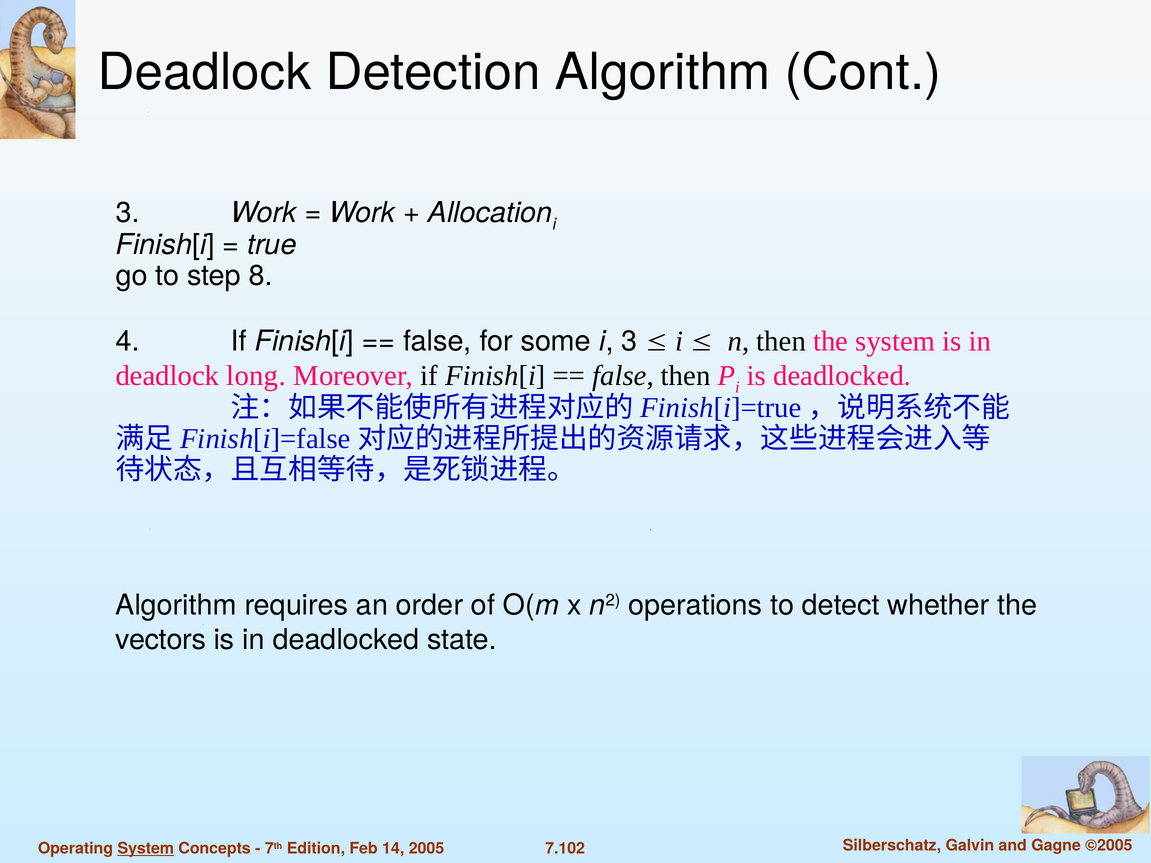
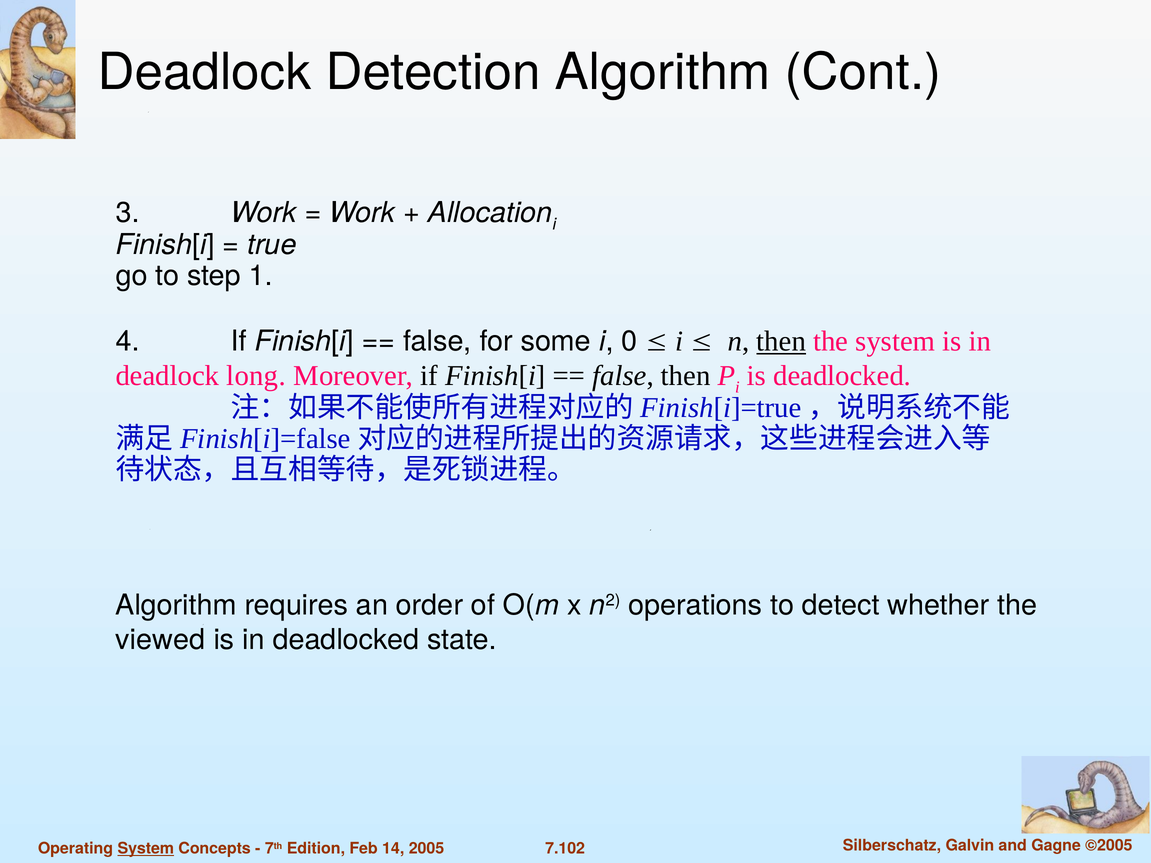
8: 8 -> 1
i 3: 3 -> 0
then at (781, 342) underline: none -> present
vectors: vectors -> viewed
